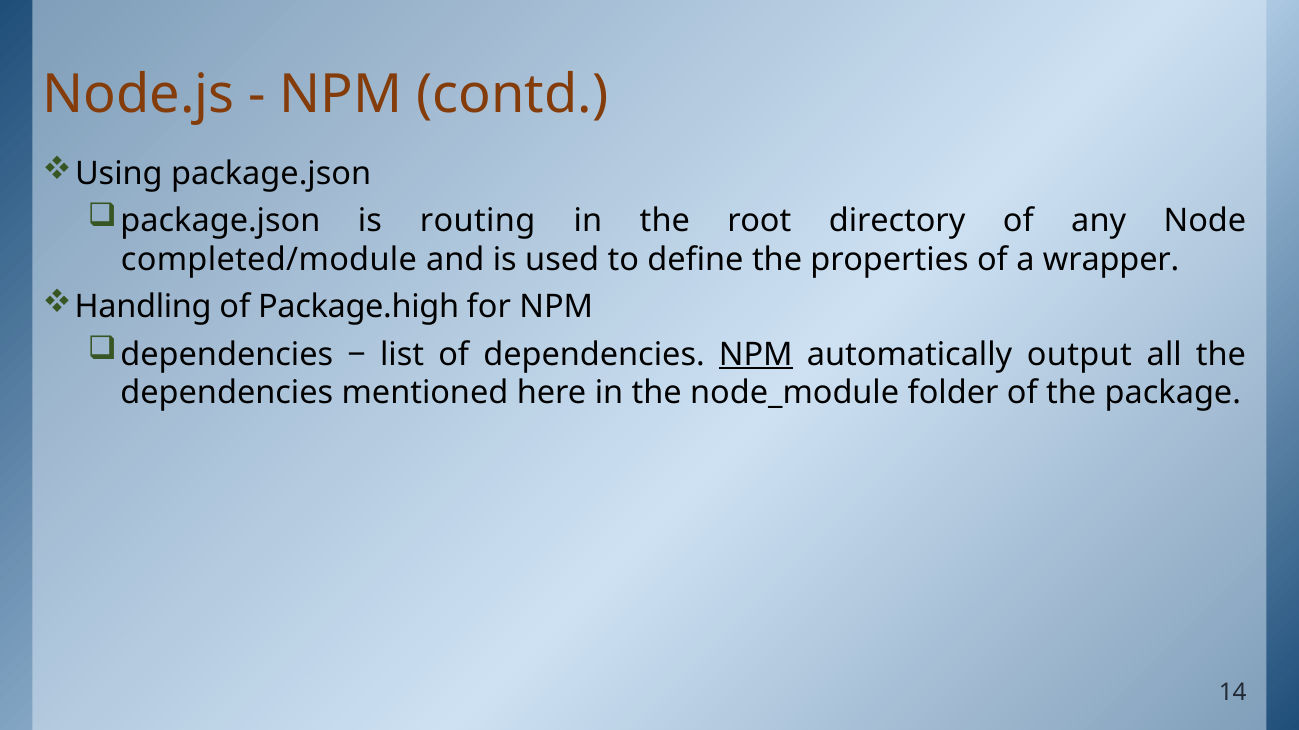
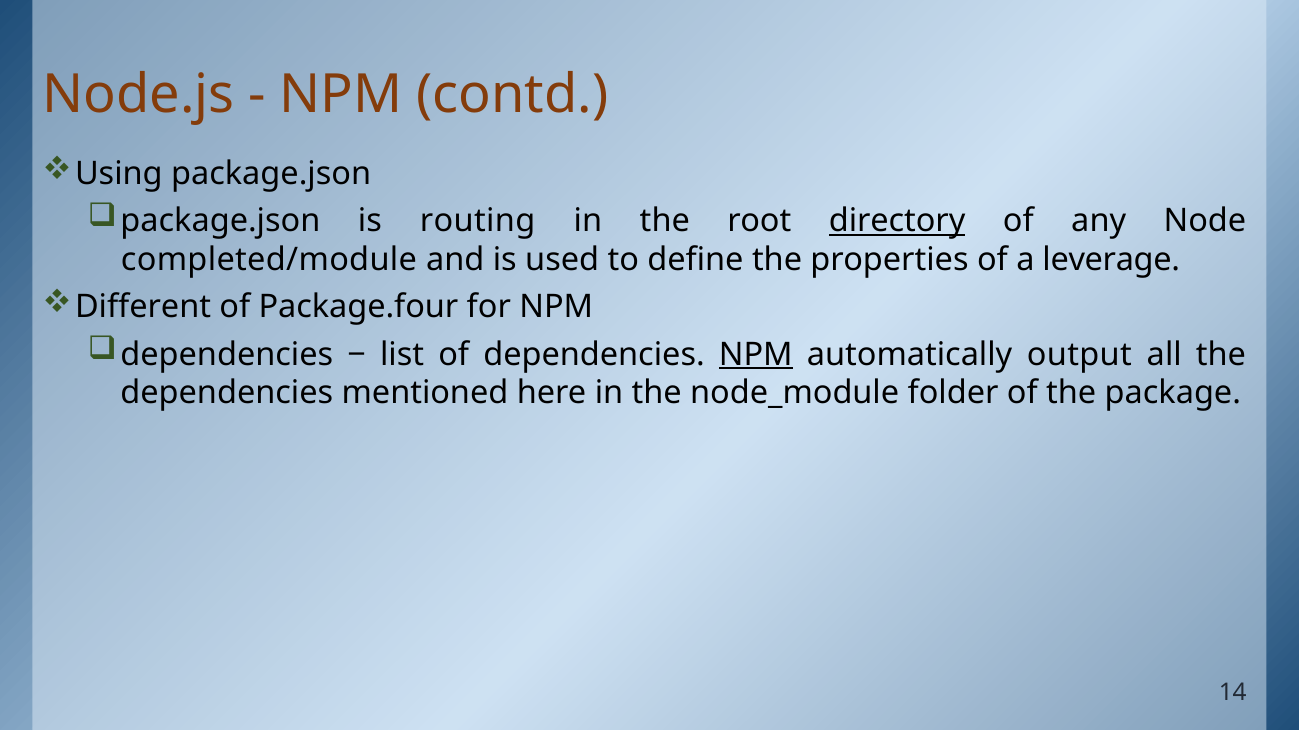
directory underline: none -> present
wrapper: wrapper -> leverage
Handling: Handling -> Different
Package.high: Package.high -> Package.four
